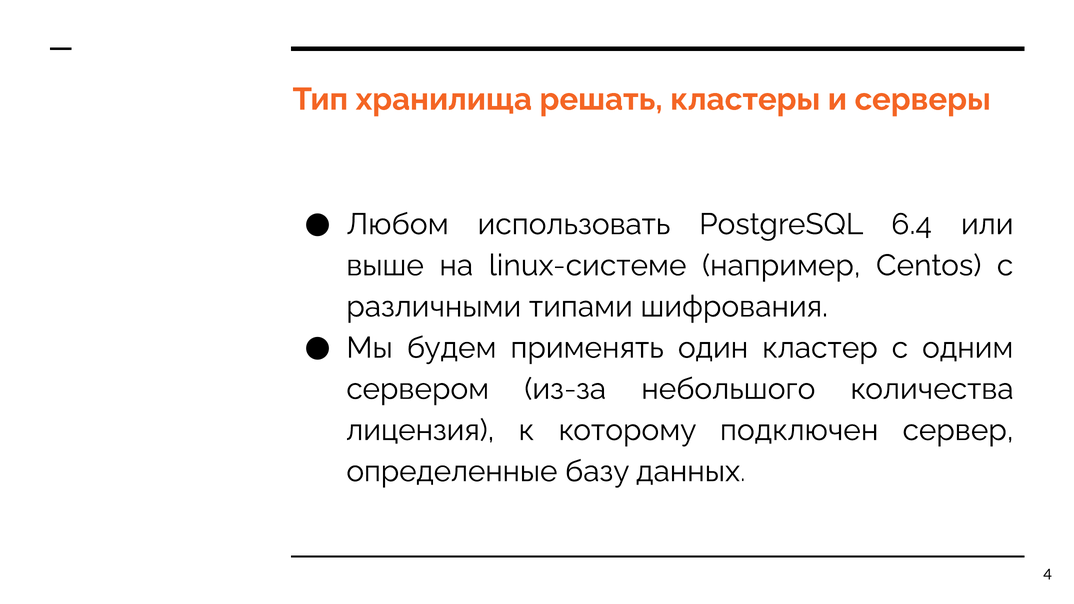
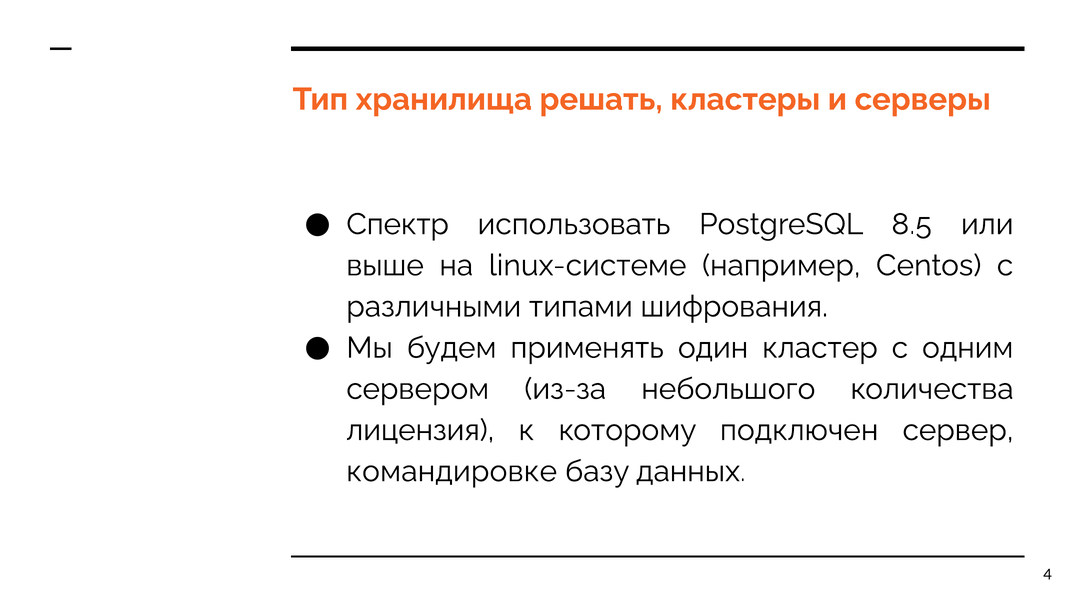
Любом: Любом -> Спектр
6.4: 6.4 -> 8.5
определенные: определенные -> командировке
